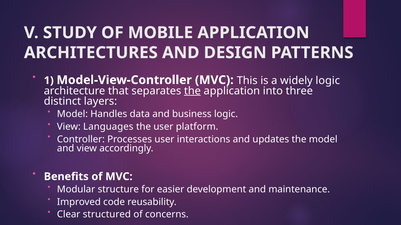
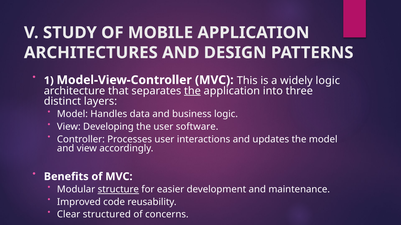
Languages: Languages -> Developing
platform: platform -> software
structure underline: none -> present
